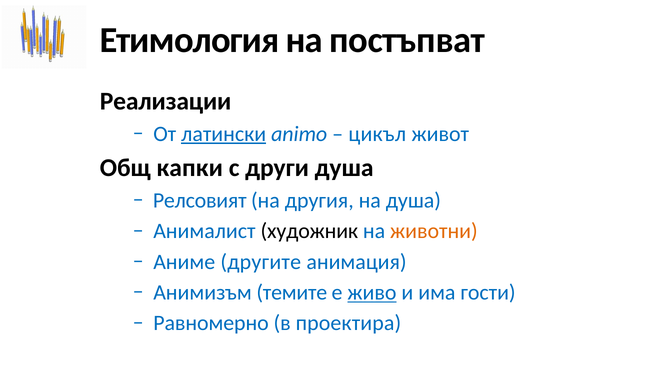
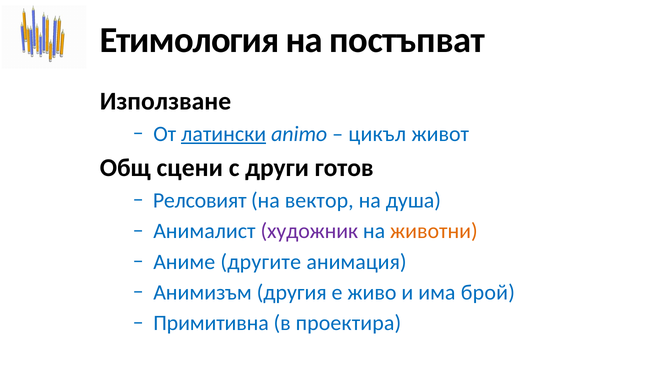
Реализации: Реализации -> Използване
капки: капки -> сцени
други душа: душа -> готов
другия: другия -> вектор
художник colour: black -> purple
темите: темите -> другия
живо underline: present -> none
гости: гости -> брой
Равномерно: Равномерно -> Примитивна
